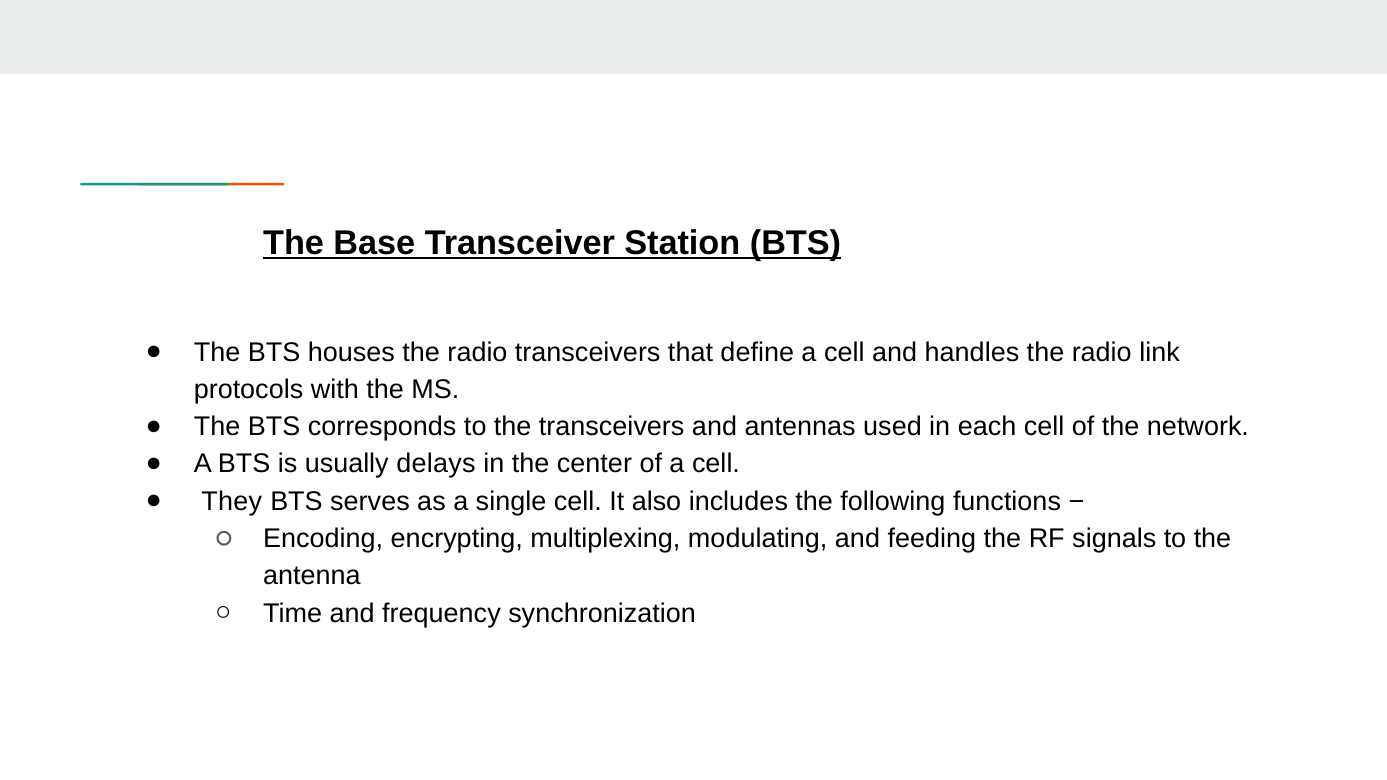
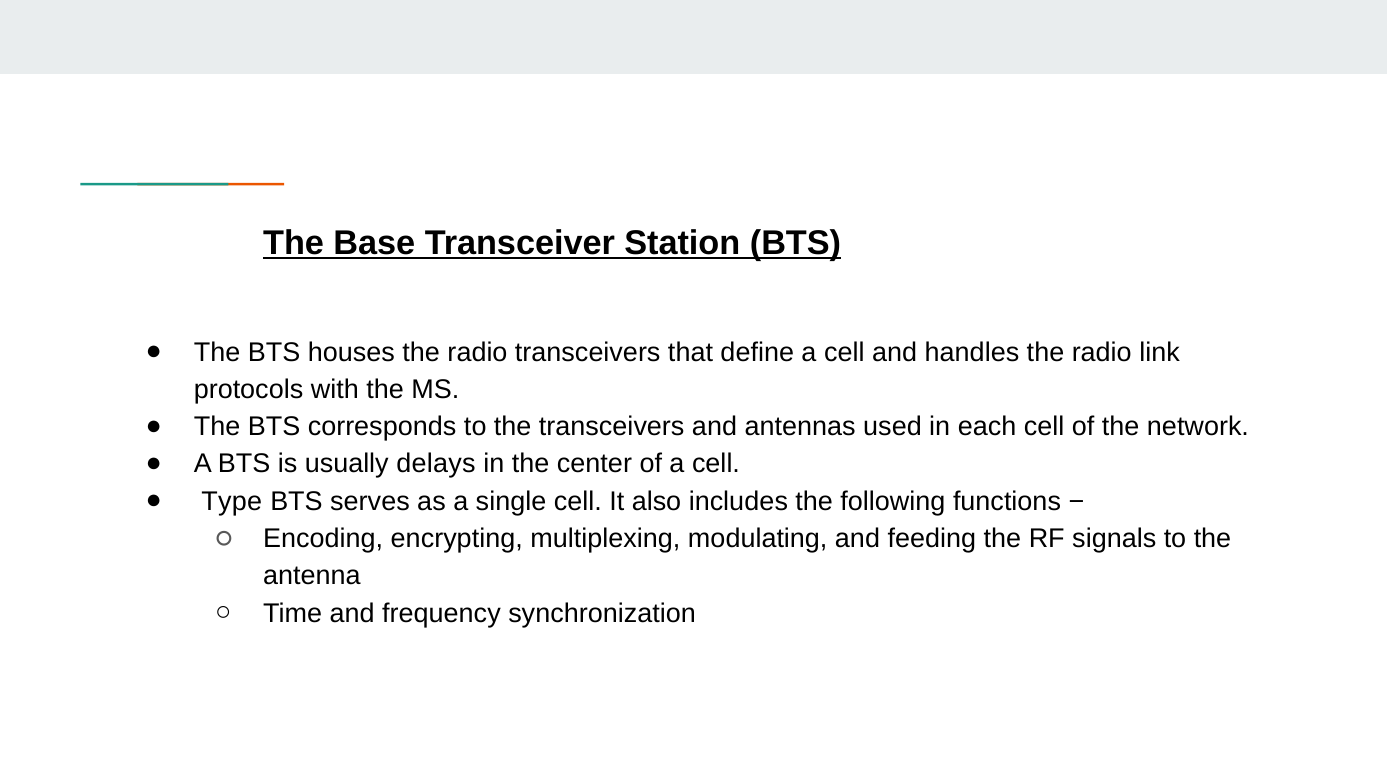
They: They -> Type
